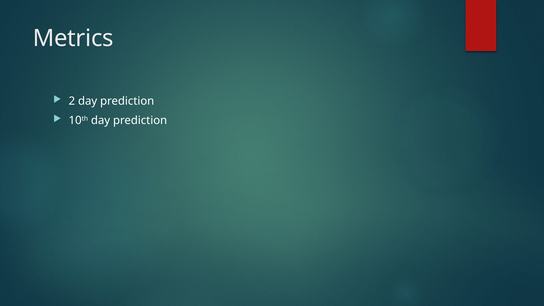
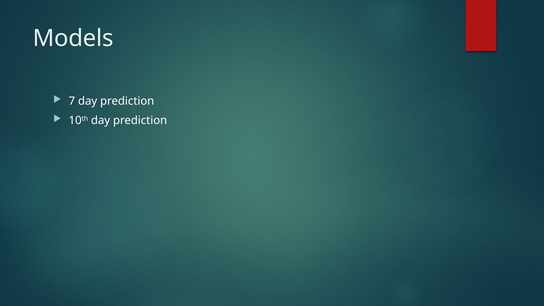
Metrics: Metrics -> Models
2: 2 -> 7
